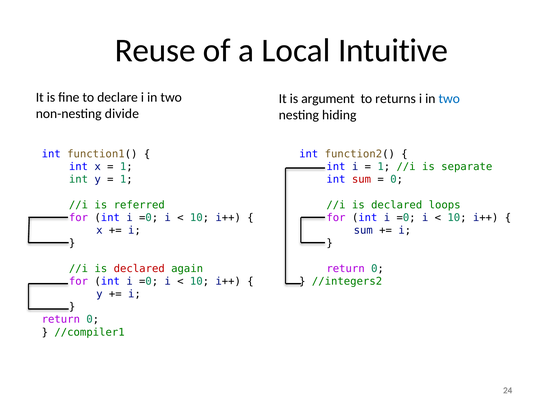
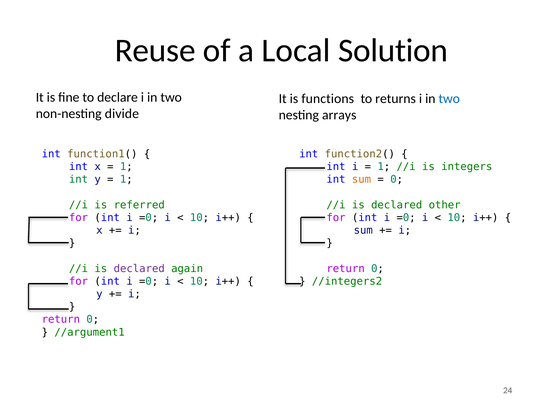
Intuitive: Intuitive -> Solution
argument: argument -> functions
hiding: hiding -> arrays
separate: separate -> integers
sum at (361, 179) colour: red -> orange
loops: loops -> other
declared at (139, 268) colour: red -> purple
//compiler1: //compiler1 -> //argument1
